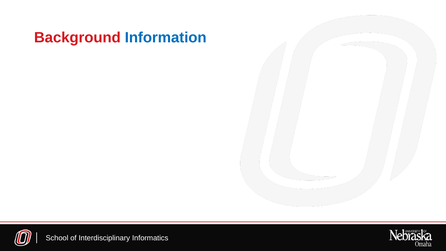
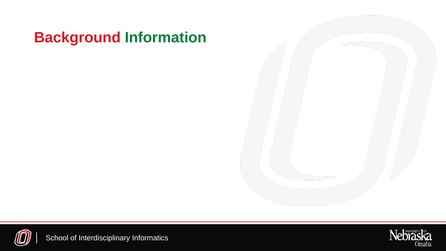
Information colour: blue -> green
